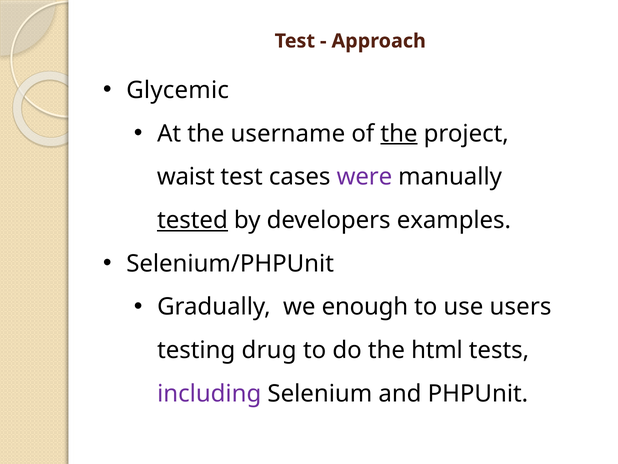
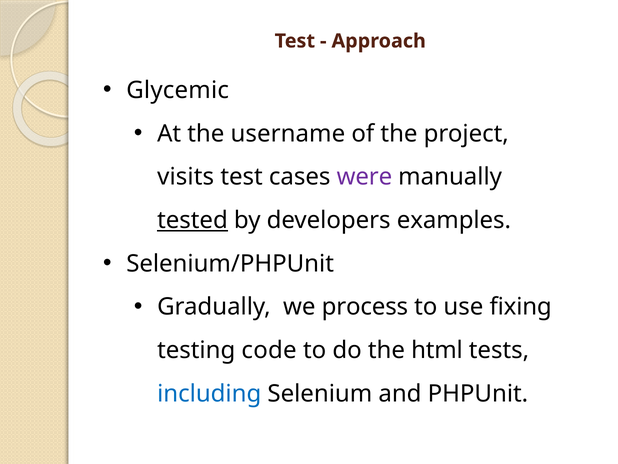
the at (399, 133) underline: present -> none
waist: waist -> visits
enough: enough -> process
users: users -> fixing
drug: drug -> code
including colour: purple -> blue
